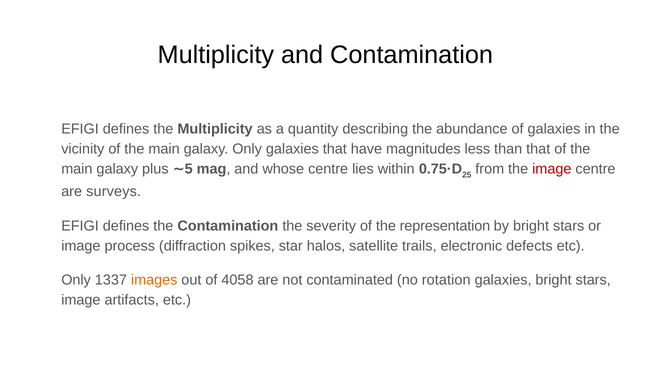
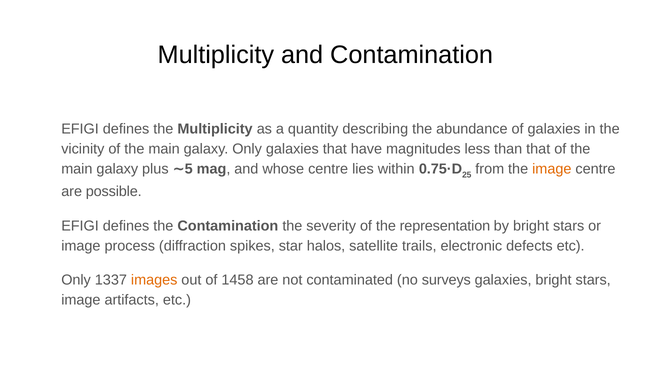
image at (552, 169) colour: red -> orange
surveys: surveys -> possible
4058: 4058 -> 1458
rotation: rotation -> surveys
